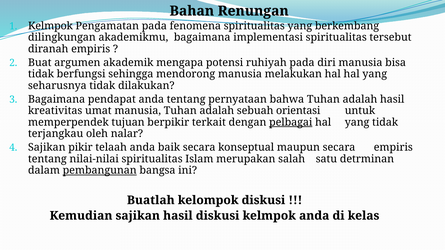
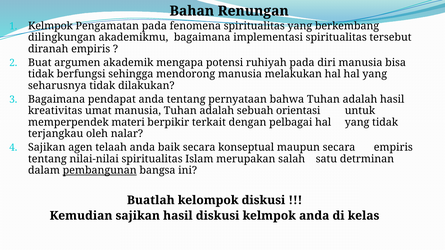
tujuan: tujuan -> materi
pelbagai underline: present -> none
pikir: pikir -> agen
